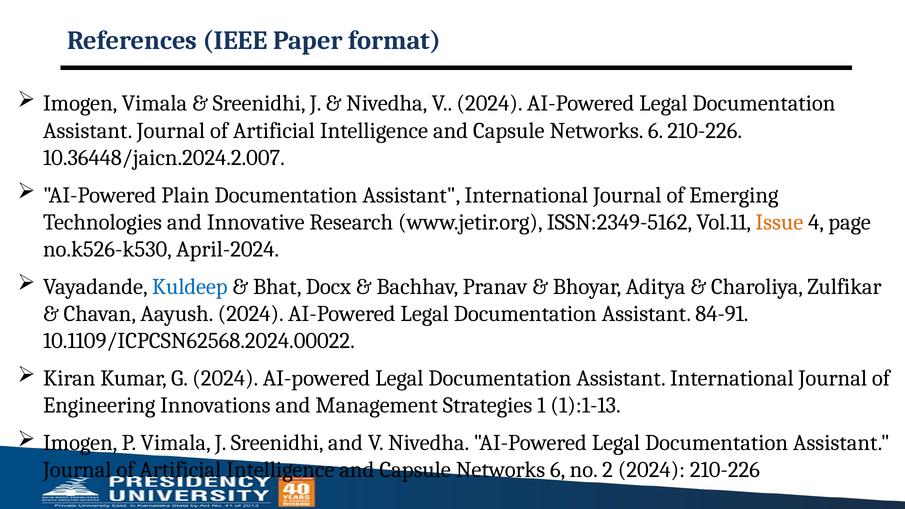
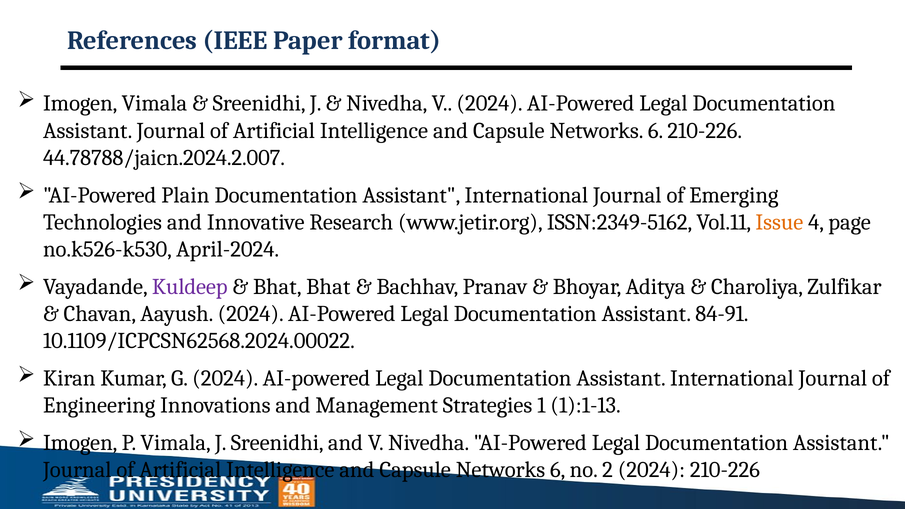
10.36448/jaicn.2024.2.007: 10.36448/jaicn.2024.2.007 -> 44.78788/jaicn.2024.2.007
Kuldeep colour: blue -> purple
Bhat Docx: Docx -> Bhat
